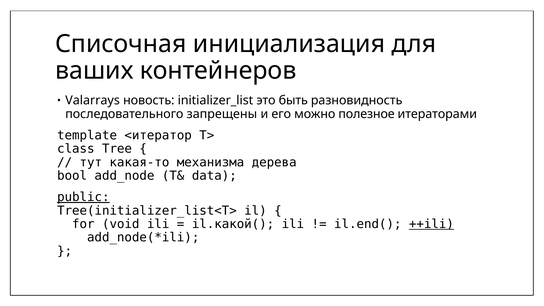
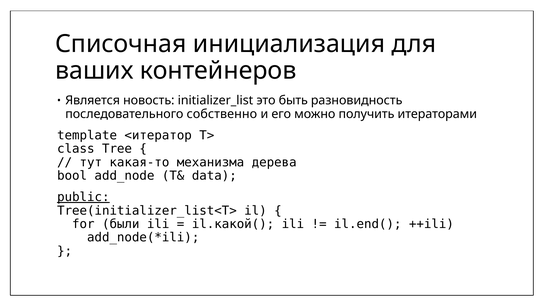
Valarrays: Valarrays -> Является
запрещены: запрещены -> собственно
полезное: полезное -> получить
void: void -> были
++ili underline: present -> none
